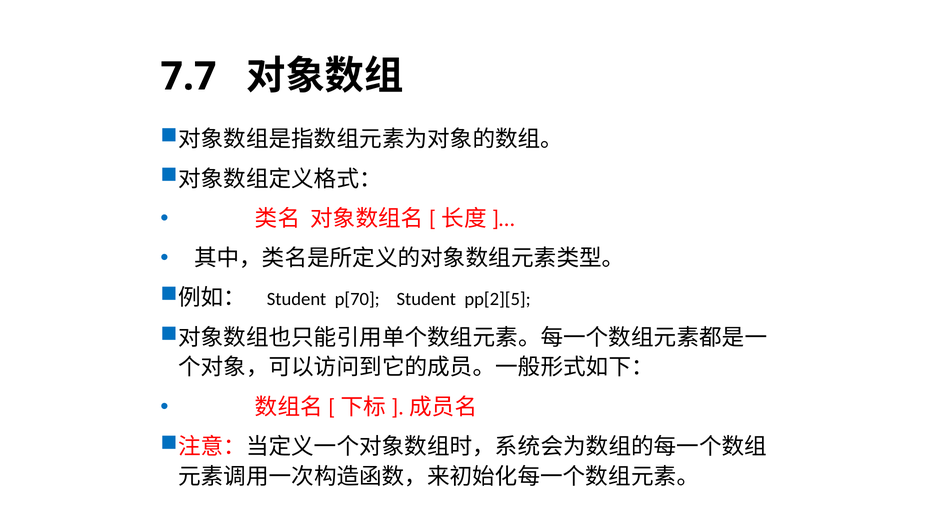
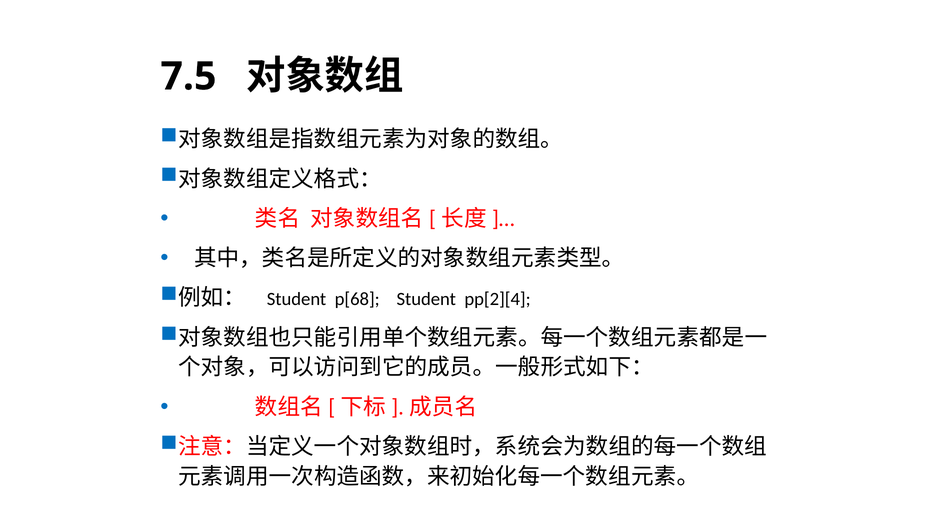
7.7: 7.7 -> 7.5
p[70: p[70 -> p[68
pp[2][5: pp[2][5 -> pp[2][4
